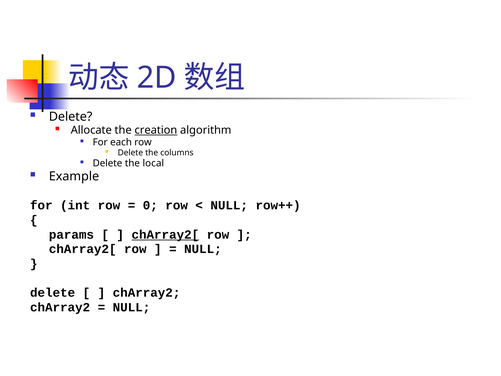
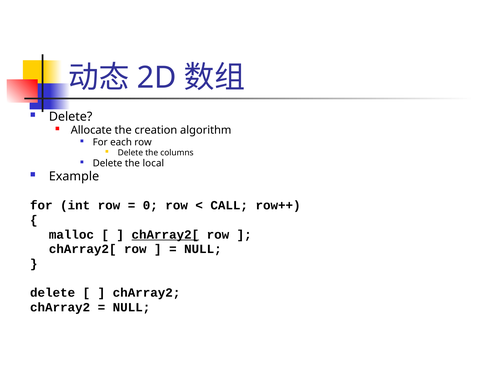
creation underline: present -> none
NULL at (229, 205): NULL -> CALL
params: params -> malloc
